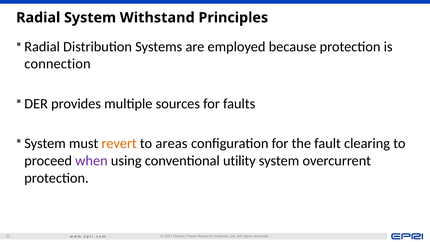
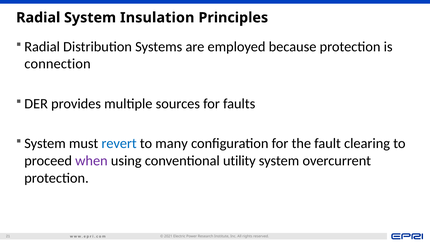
Withstand: Withstand -> Insulation
revert colour: orange -> blue
areas: areas -> many
